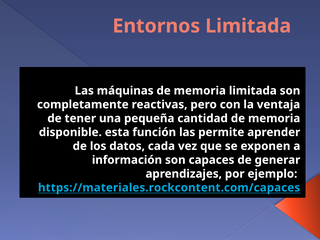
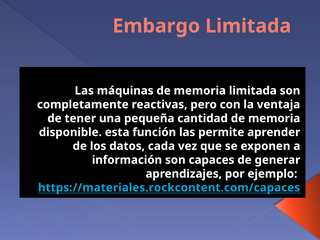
Entornos: Entornos -> Embargo
